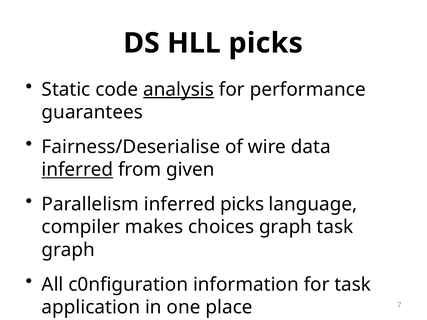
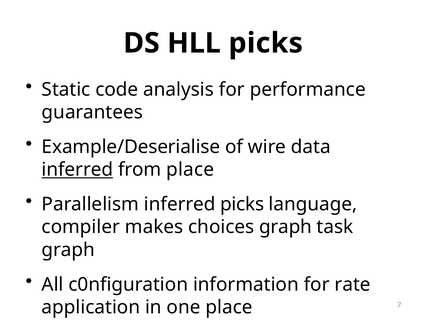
analysis underline: present -> none
Fairness/Deserialise: Fairness/Deserialise -> Example/Deserialise
from given: given -> place
for task: task -> rate
